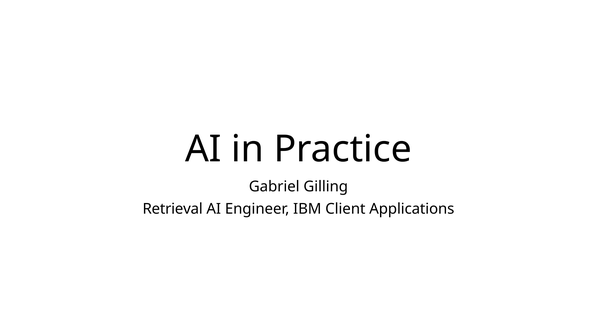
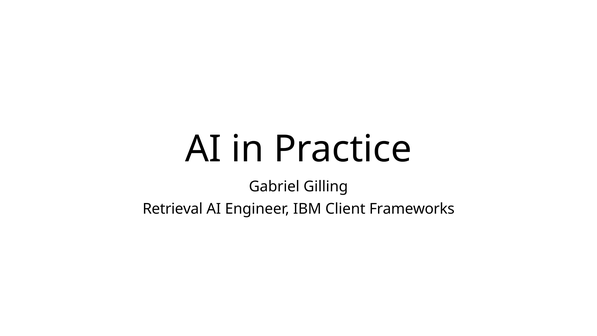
Applications: Applications -> Frameworks
